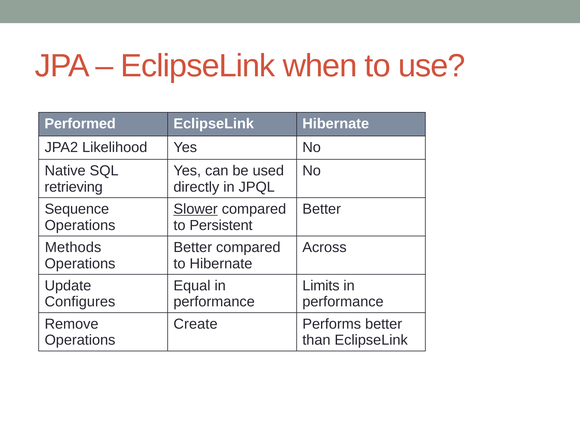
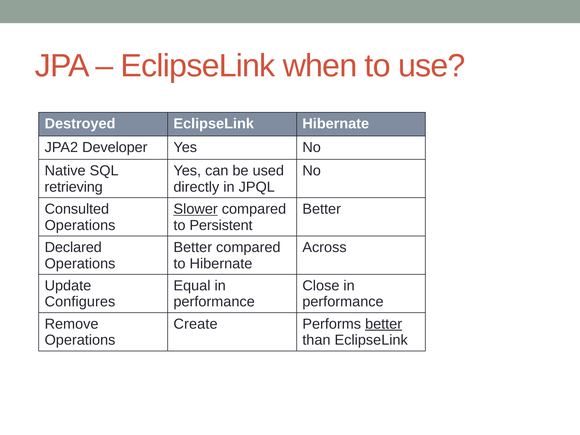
Performed: Performed -> Destroyed
Likelihood: Likelihood -> Developer
Sequence: Sequence -> Consulted
Methods: Methods -> Declared
Limits: Limits -> Close
better at (384, 324) underline: none -> present
